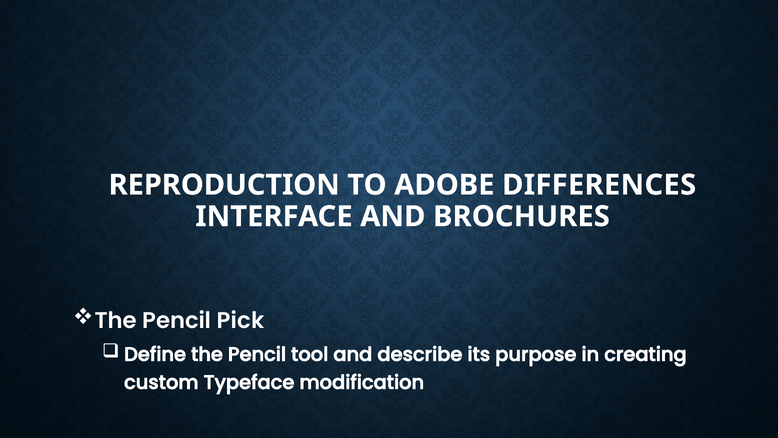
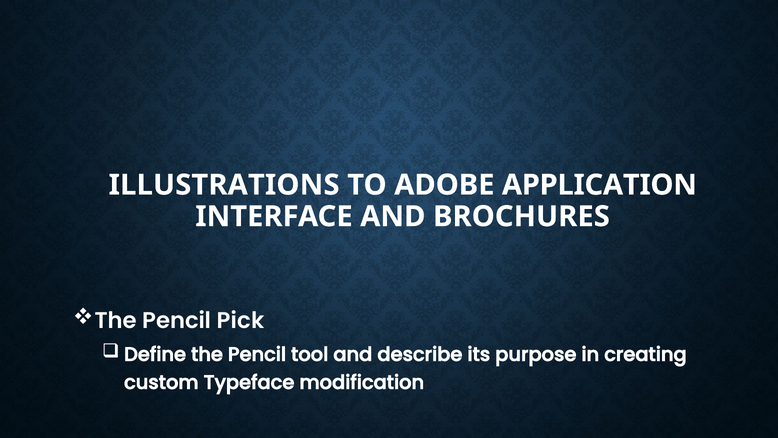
REPRODUCTION: REPRODUCTION -> ILLUSTRATIONS
DIFFERENCES: DIFFERENCES -> APPLICATION
